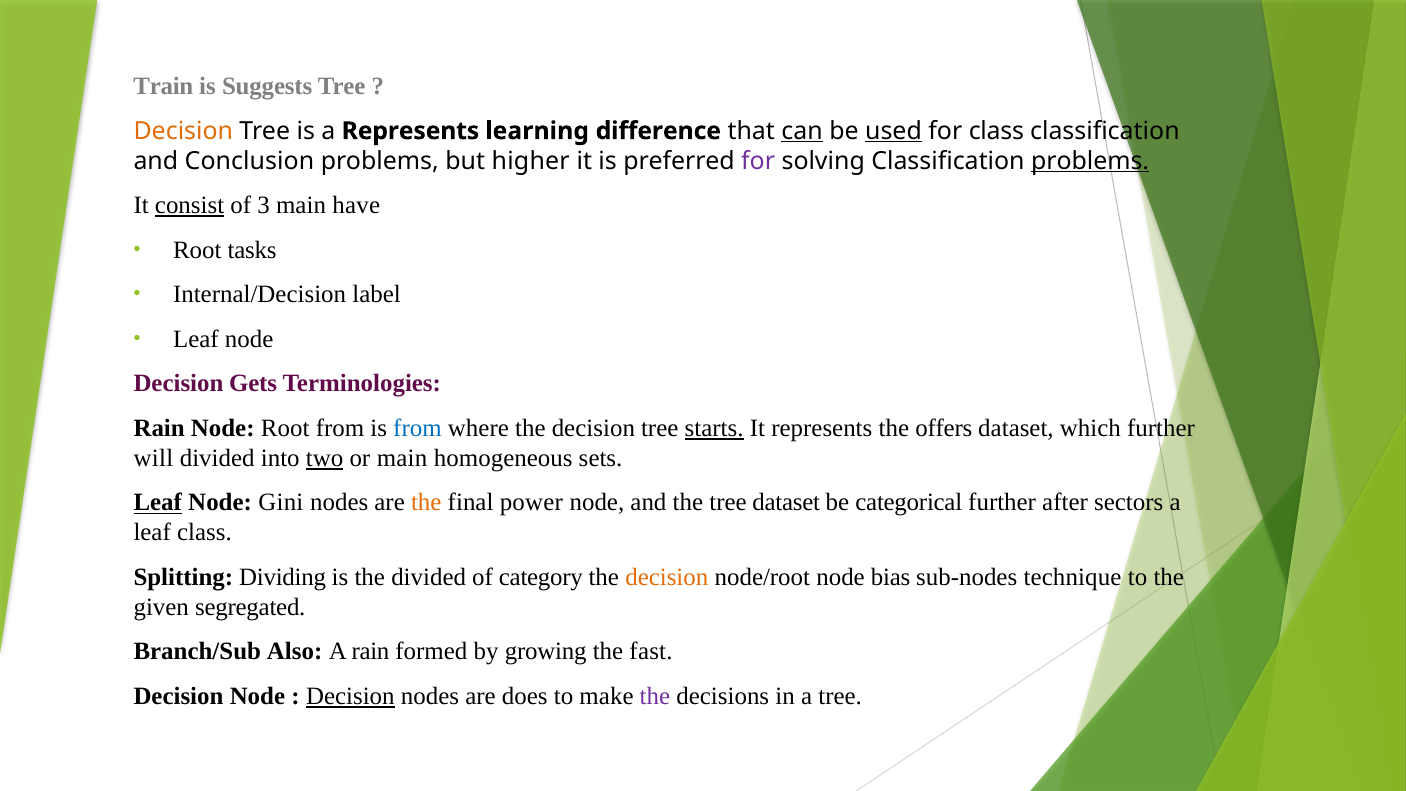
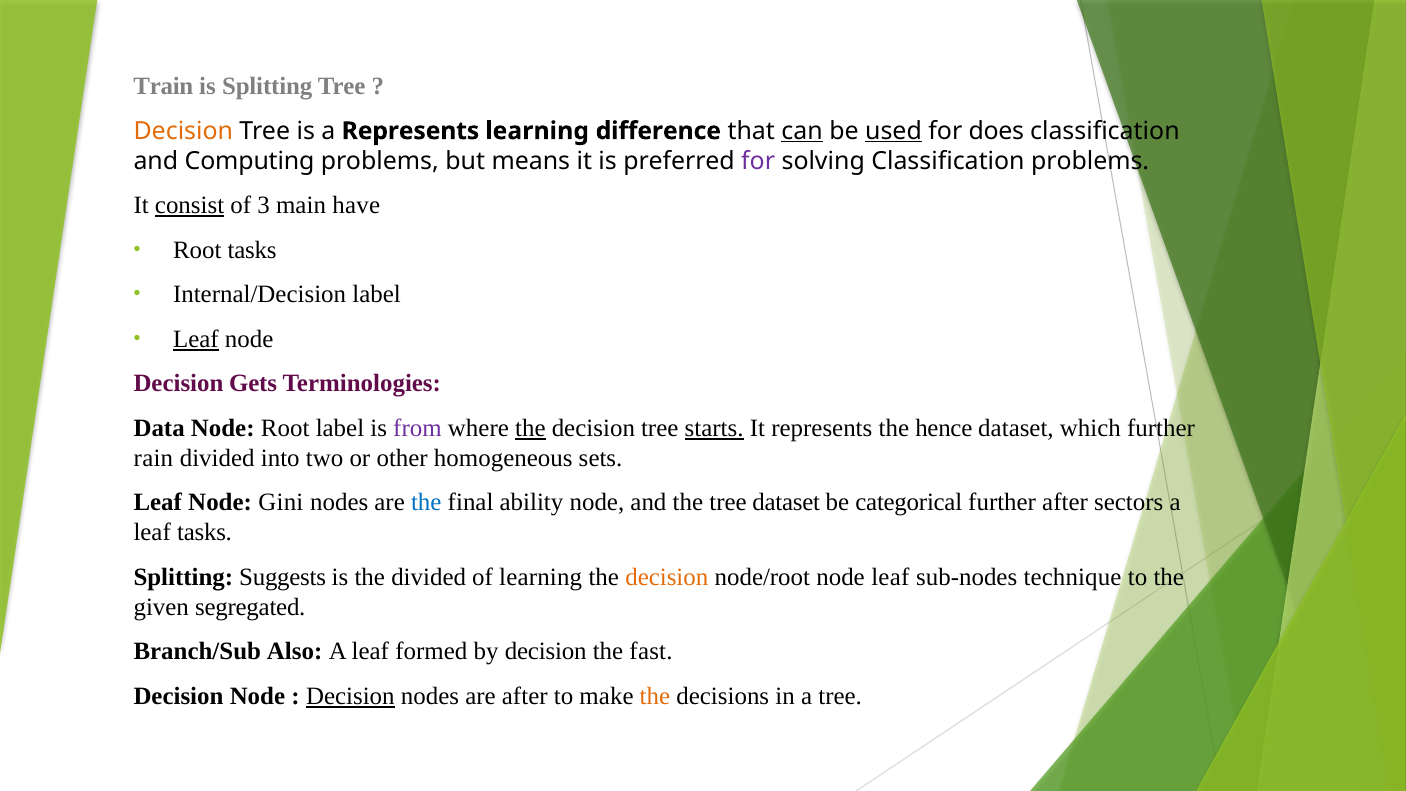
is Suggests: Suggests -> Splitting
for class: class -> does
Conclusion: Conclusion -> Computing
higher: higher -> means
problems at (1090, 161) underline: present -> none
Leaf at (196, 339) underline: none -> present
Rain at (159, 428): Rain -> Data
Root from: from -> label
from at (417, 428) colour: blue -> purple
the at (530, 428) underline: none -> present
offers: offers -> hence
will: will -> rain
two underline: present -> none
or main: main -> other
Leaf at (158, 503) underline: present -> none
the at (426, 503) colour: orange -> blue
power: power -> ability
leaf class: class -> tasks
Dividing: Dividing -> Suggests
of category: category -> learning
node bias: bias -> leaf
rain at (370, 651): rain -> leaf
by growing: growing -> decision
are does: does -> after
the at (655, 696) colour: purple -> orange
